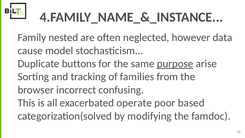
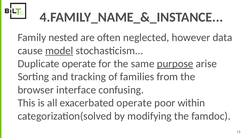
model underline: none -> present
Duplicate buttons: buttons -> operate
incorrect: incorrect -> interface
based: based -> within
